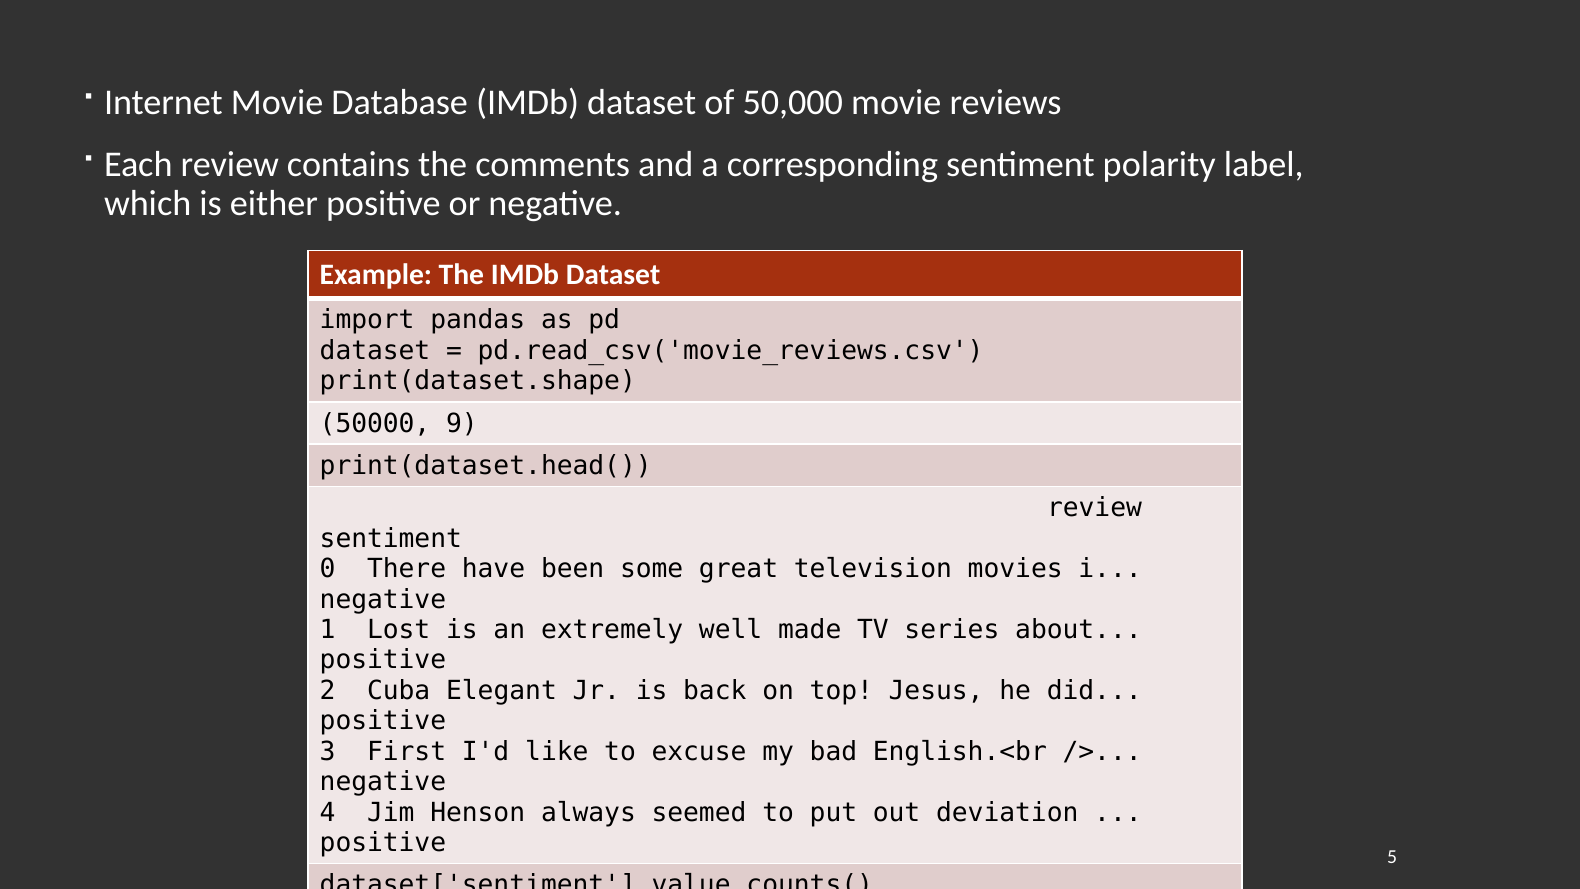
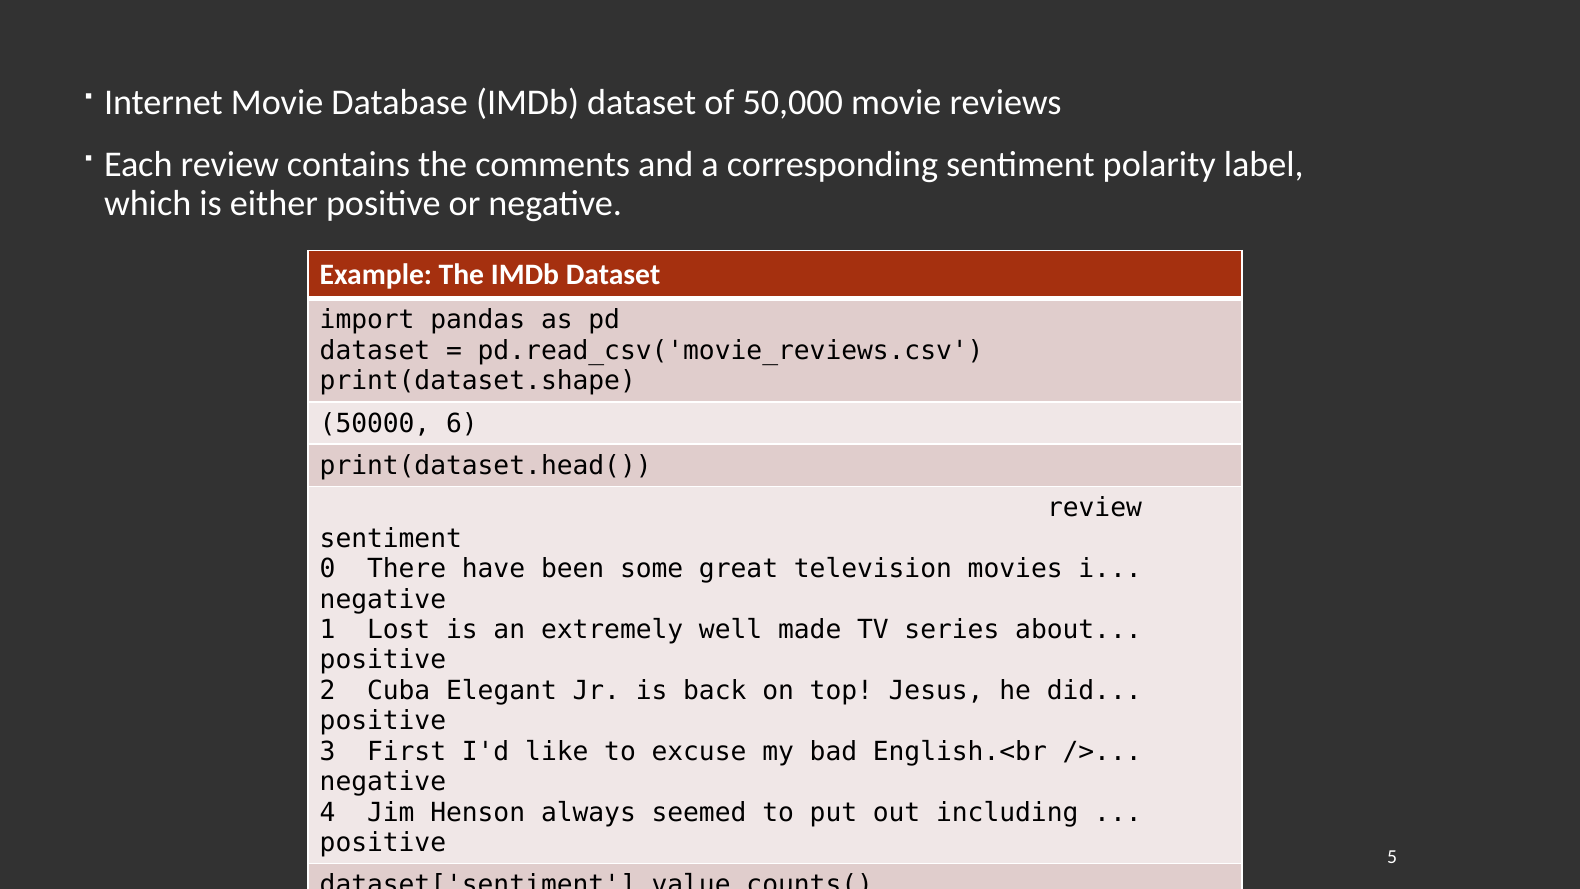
9: 9 -> 6
deviation: deviation -> including
